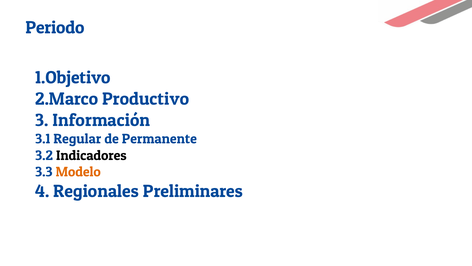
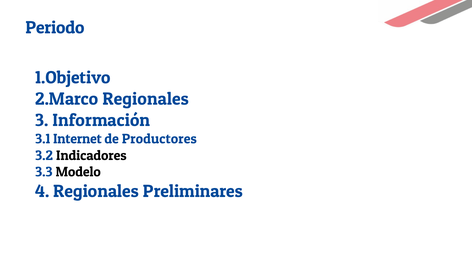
2.Marco Productivo: Productivo -> Regionales
Regular: Regular -> Internet
Permanente: Permanente -> Productores
Modelo colour: orange -> black
